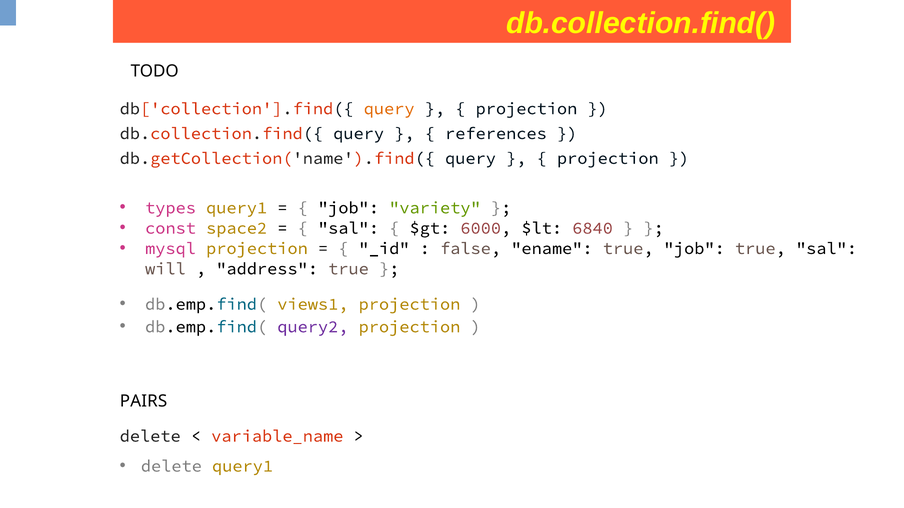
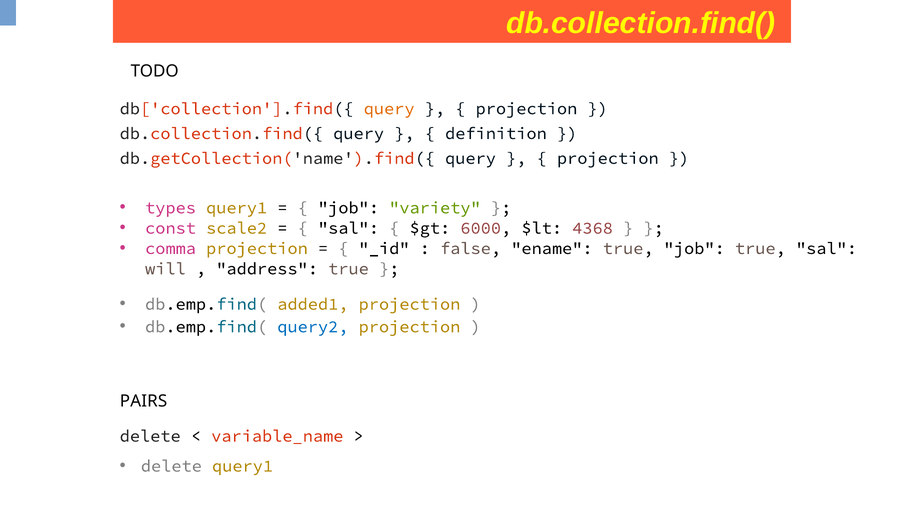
references: references -> definition
space2: space2 -> scale2
6840: 6840 -> 4368
mysql: mysql -> comma
views1: views1 -> added1
query2 colour: purple -> blue
